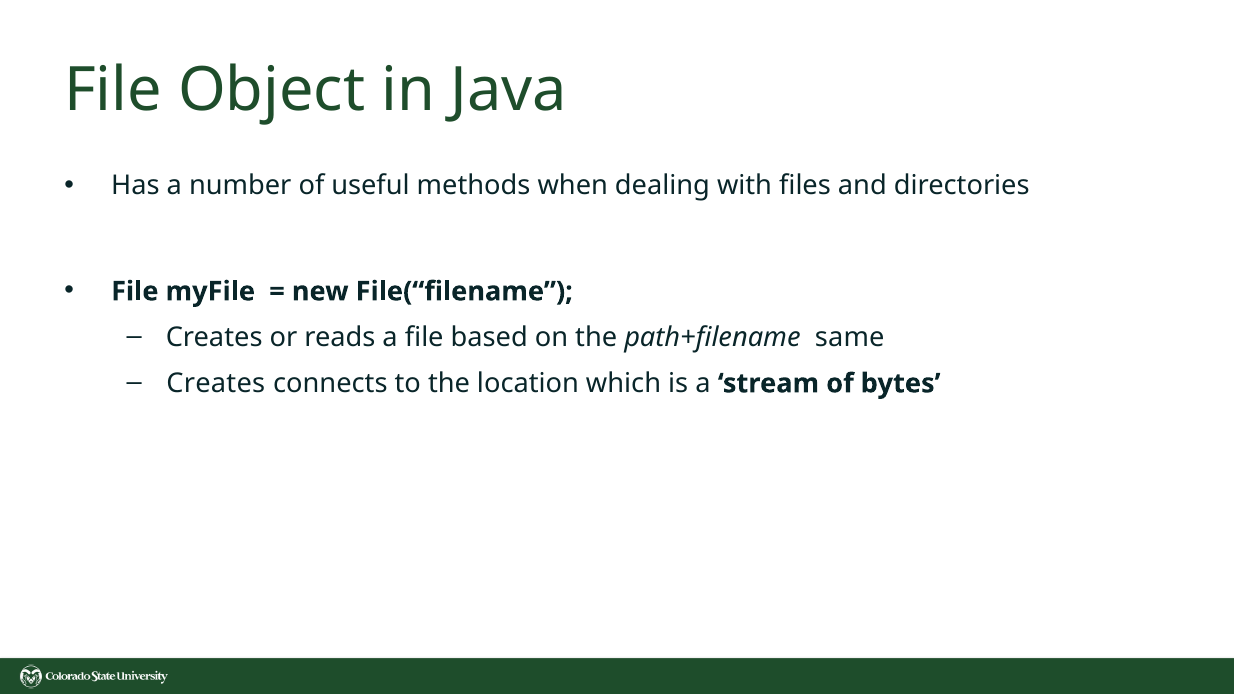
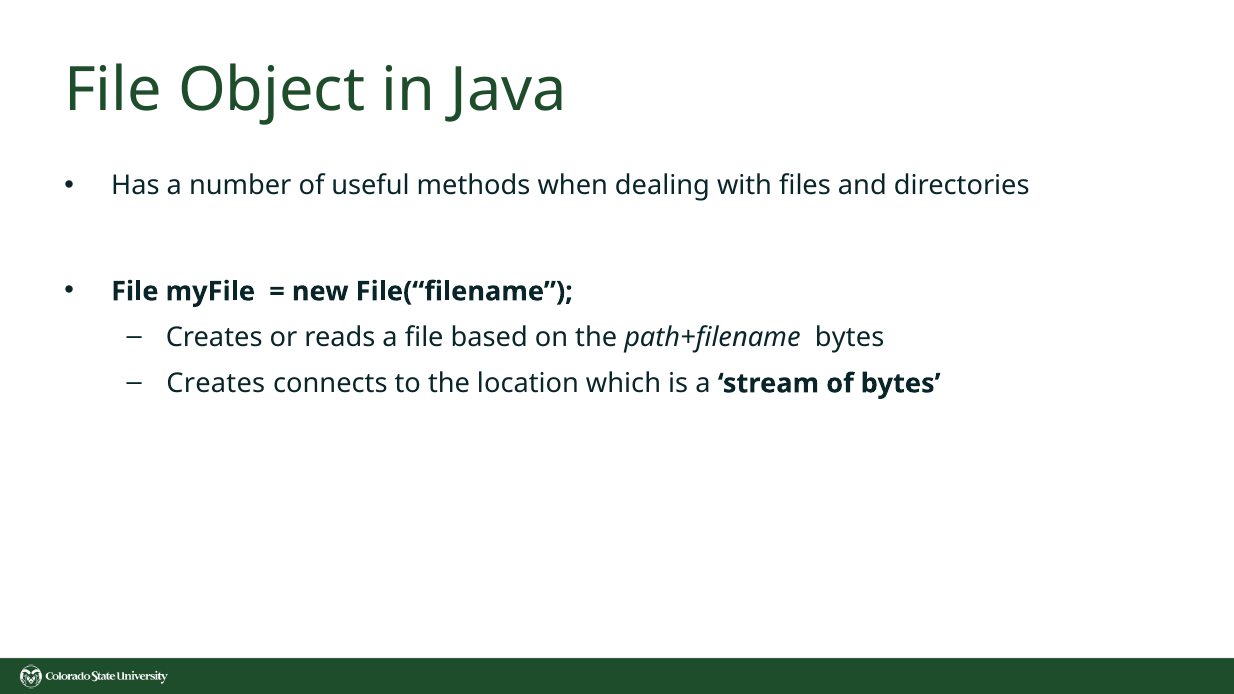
path+filename same: same -> bytes
